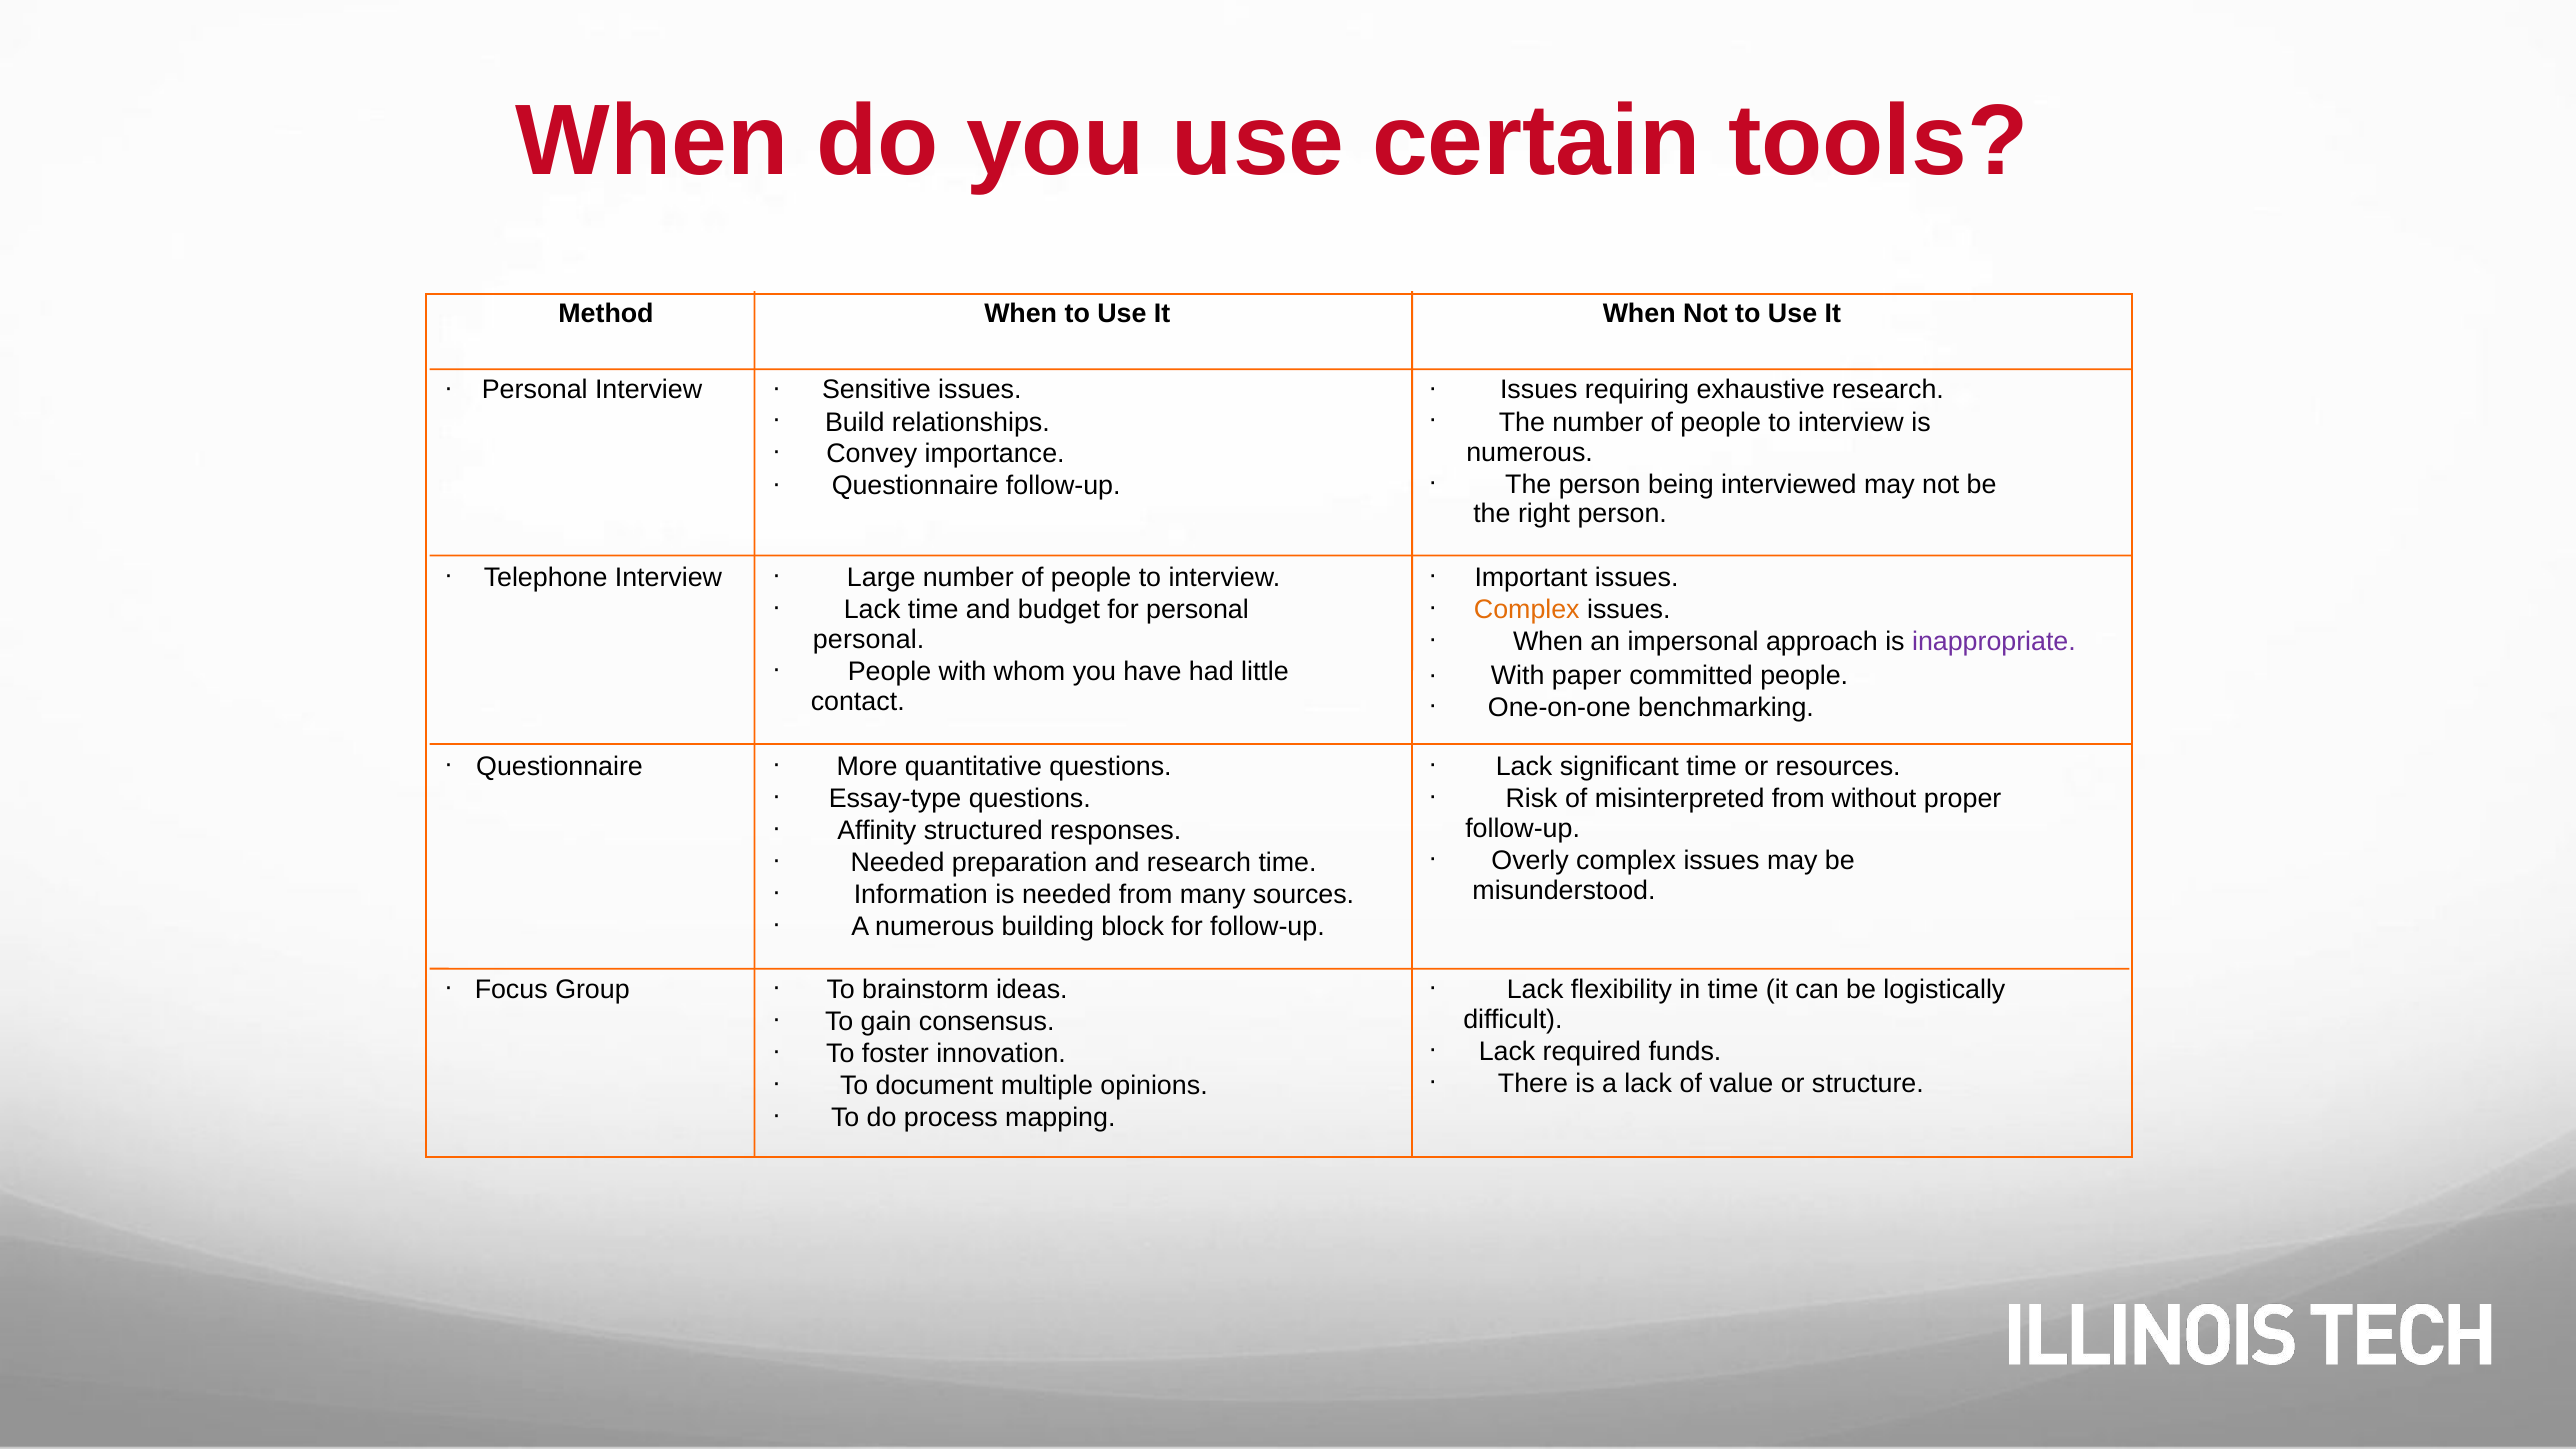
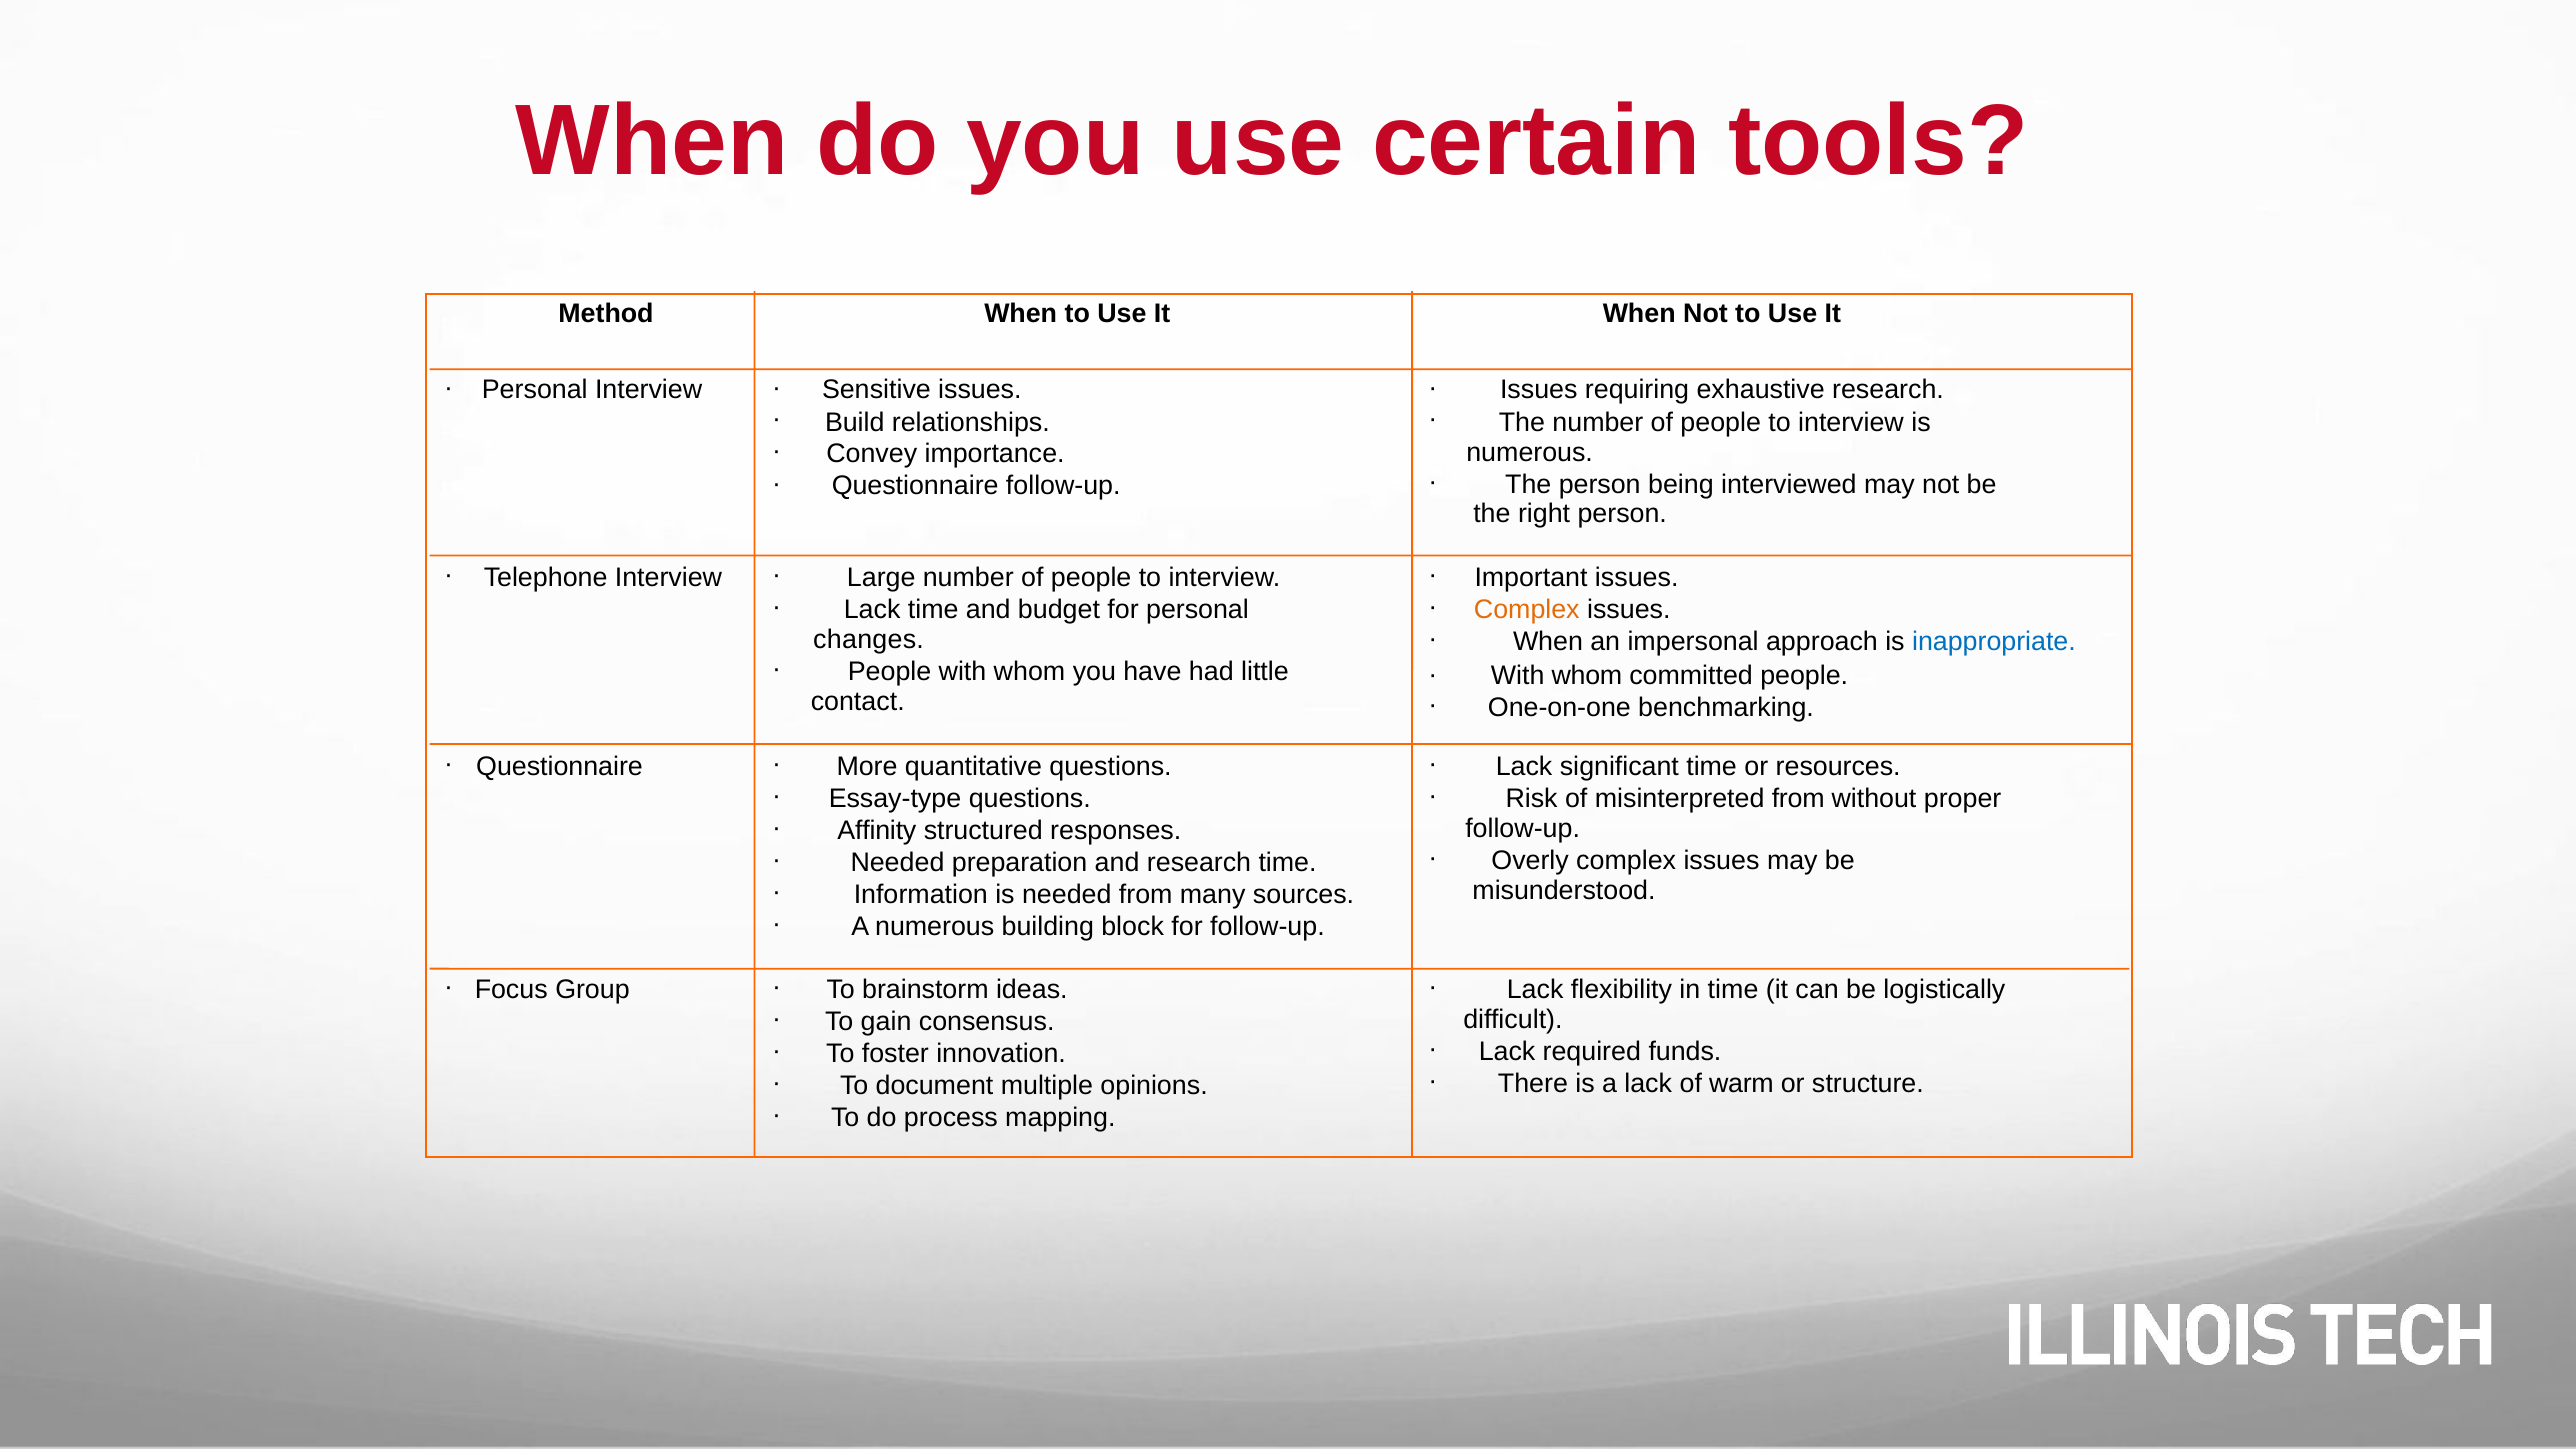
inappropriate colour: purple -> blue
personal at (869, 640): personal -> changes
paper at (1587, 675): paper -> whom
value: value -> warm
